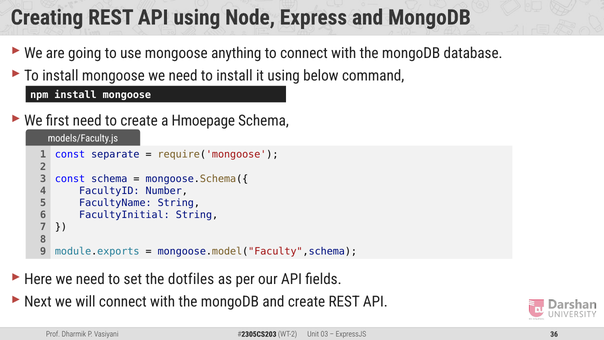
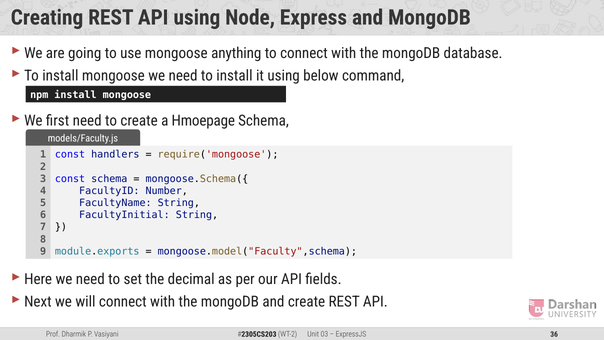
separate: separate -> handlers
dotfiles: dotfiles -> decimal
